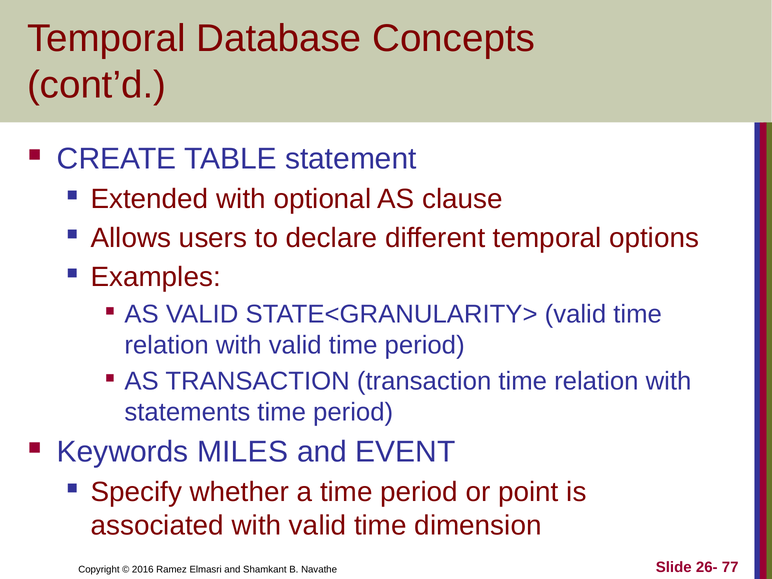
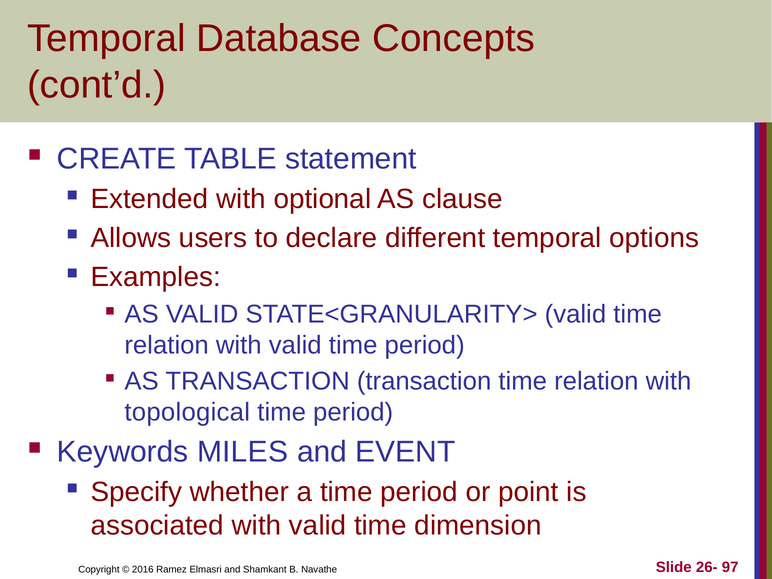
statements: statements -> topological
77: 77 -> 97
